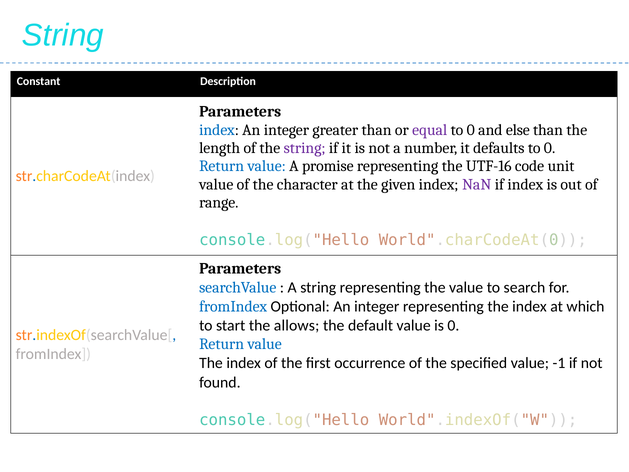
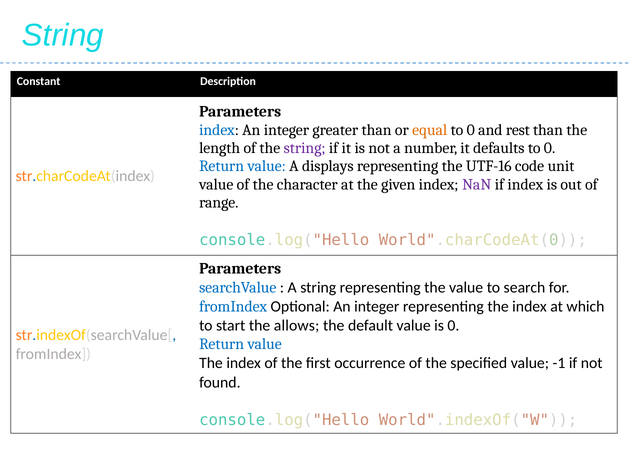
equal colour: purple -> orange
else: else -> rest
promise: promise -> displays
